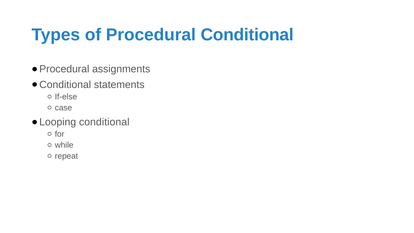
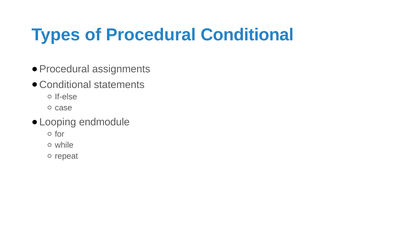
conditional at (104, 122): conditional -> endmodule
